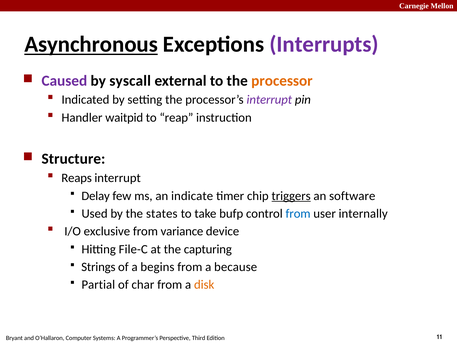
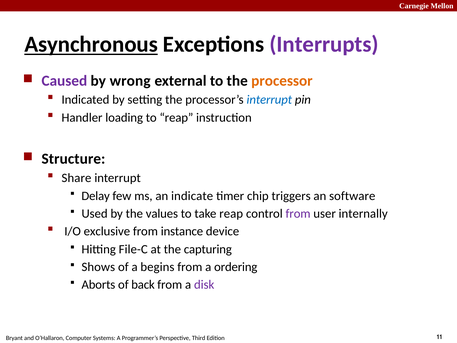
syscall: syscall -> wrong
interrupt at (269, 100) colour: purple -> blue
waitpid: waitpid -> loading
Reaps: Reaps -> Share
triggers underline: present -> none
states: states -> values
take bufp: bufp -> reap
from at (298, 213) colour: blue -> purple
variance: variance -> instance
Strings: Strings -> Shows
because: because -> ordering
Partial: Partial -> Aborts
char: char -> back
disk colour: orange -> purple
